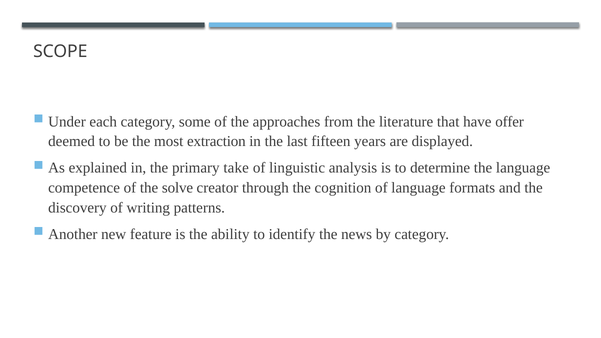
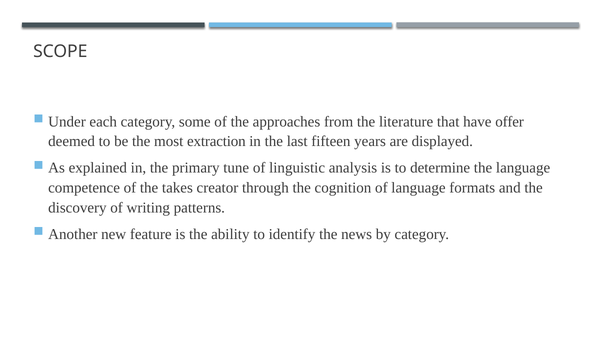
take: take -> tune
solve: solve -> takes
